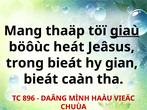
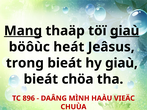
Mang underline: none -> present
hy gian: gian -> giaù
caàn: caàn -> chöa
